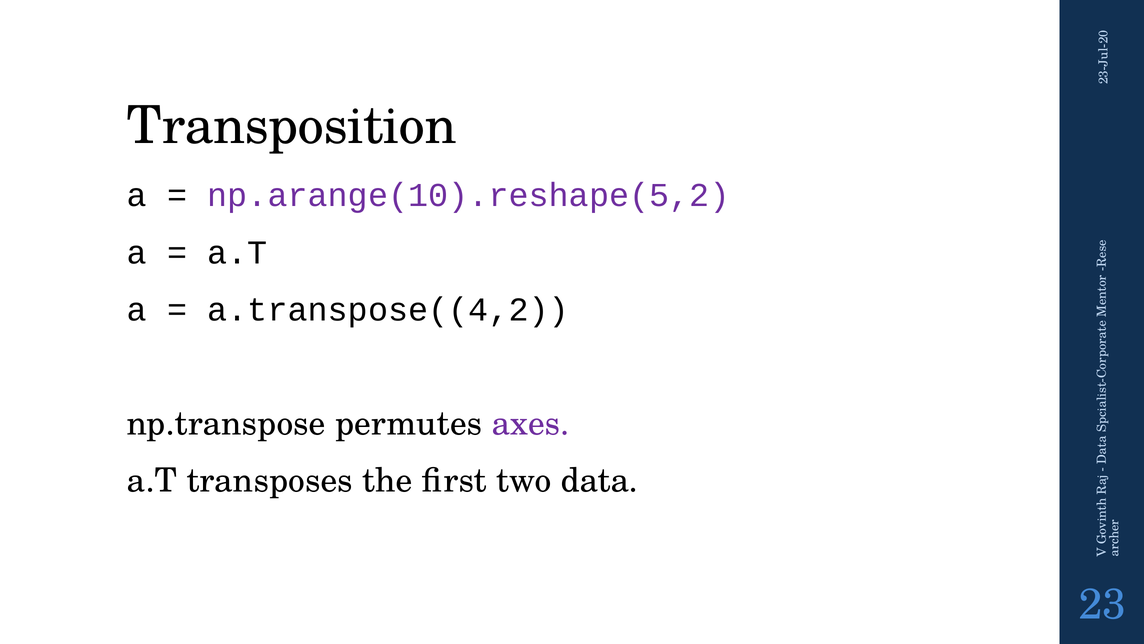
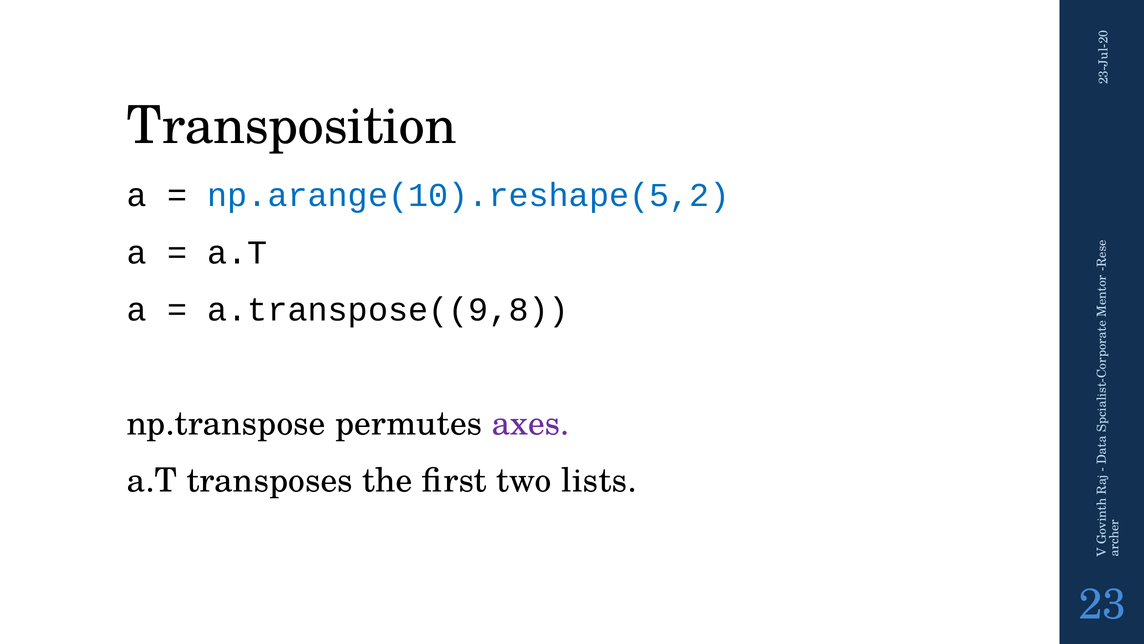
np.arange(10).reshape(5,2 colour: purple -> blue
a.transpose((4,2: a.transpose((4,2 -> a.transpose((9,8
data: data -> lists
